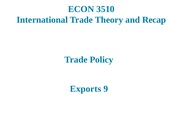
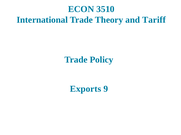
Recap: Recap -> Tariff
